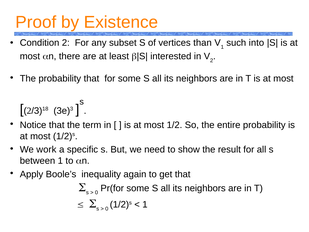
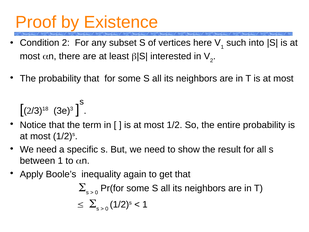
than: than -> here
work at (46, 149): work -> need
